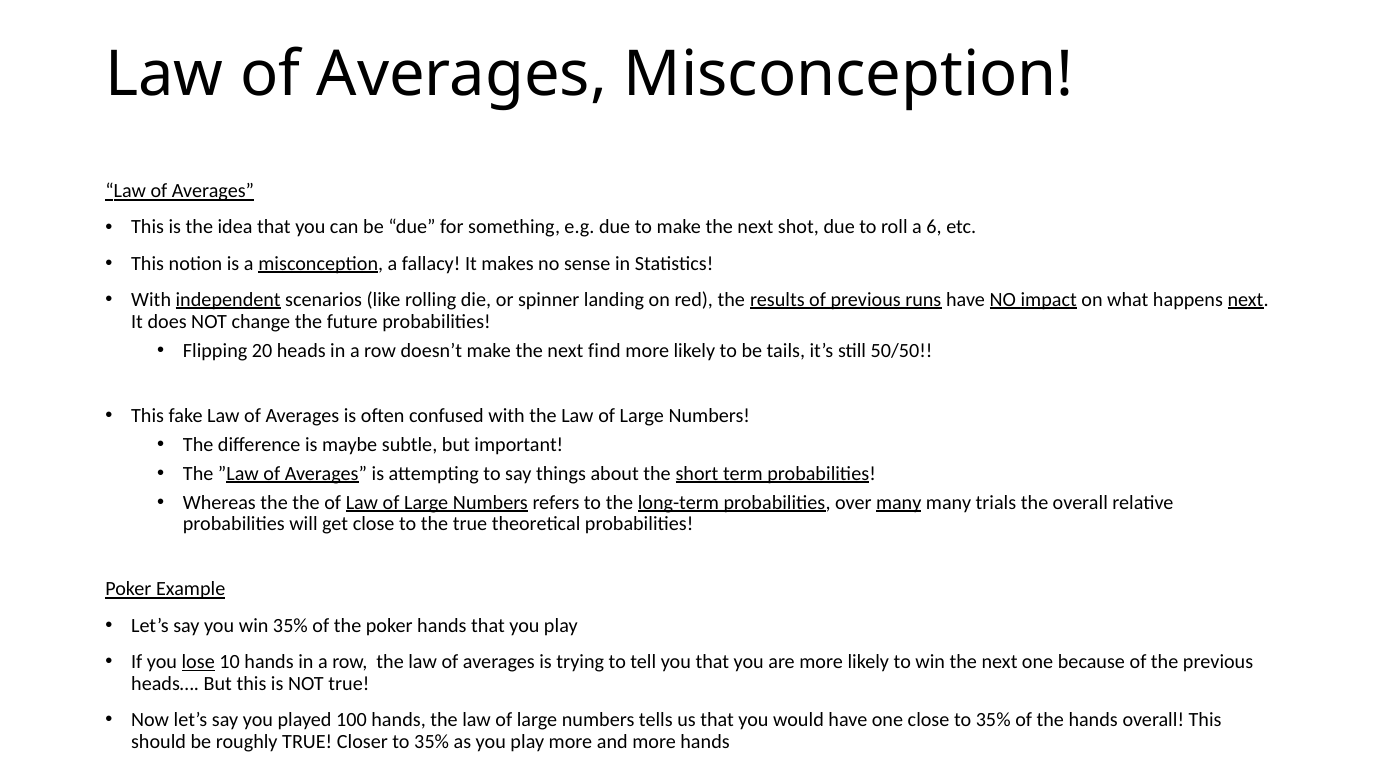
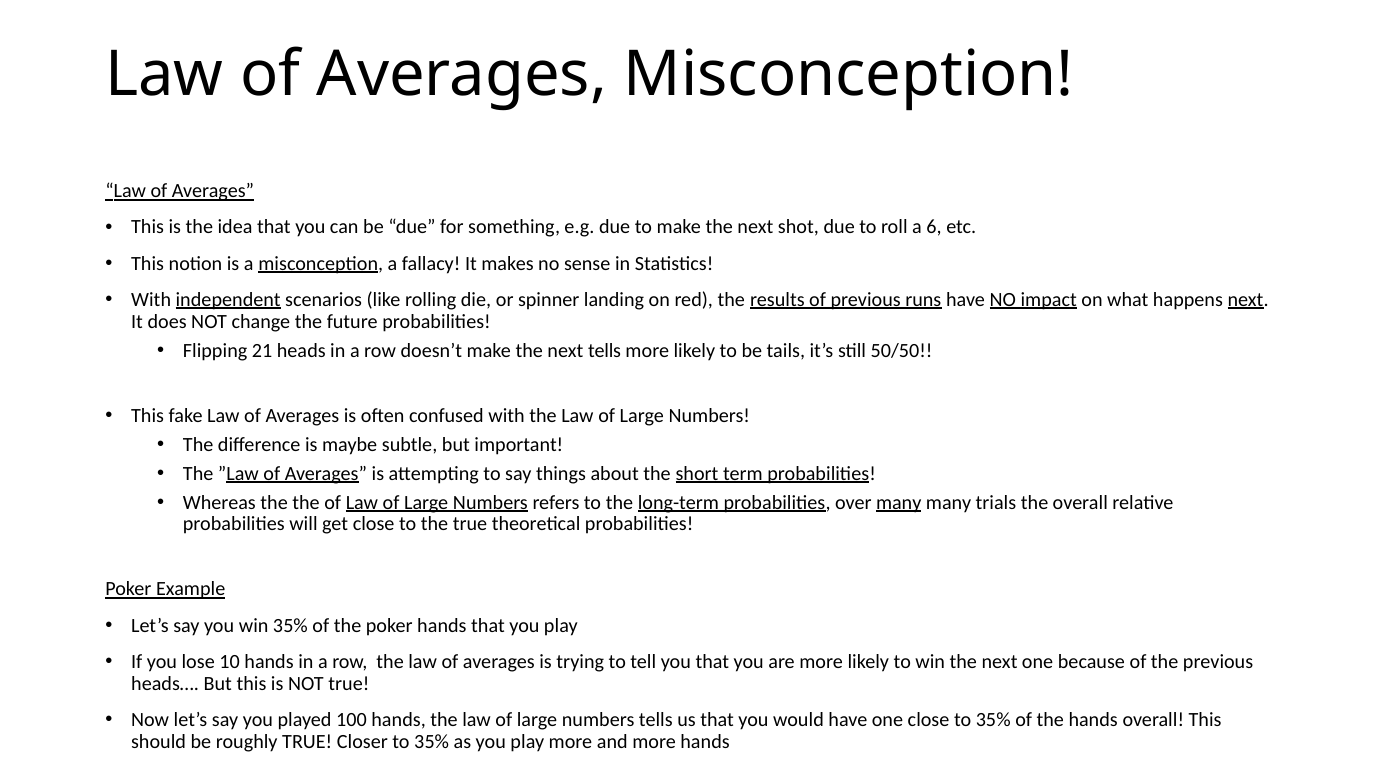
20: 20 -> 21
next find: find -> tells
lose underline: present -> none
